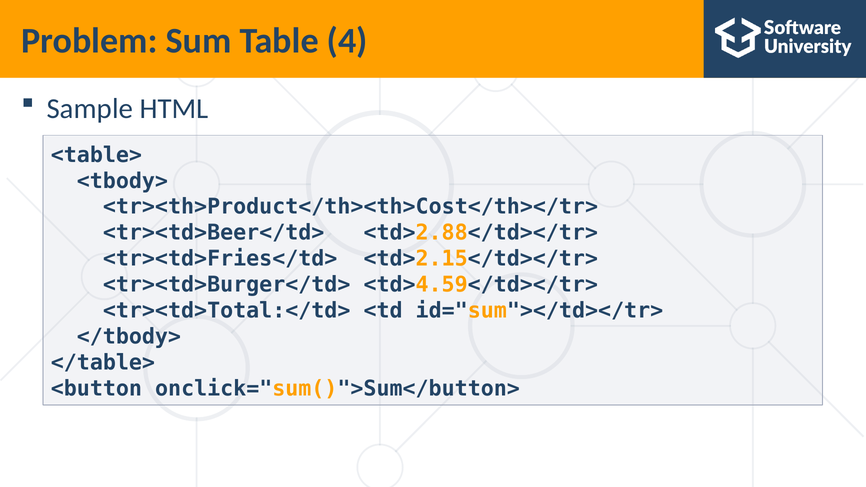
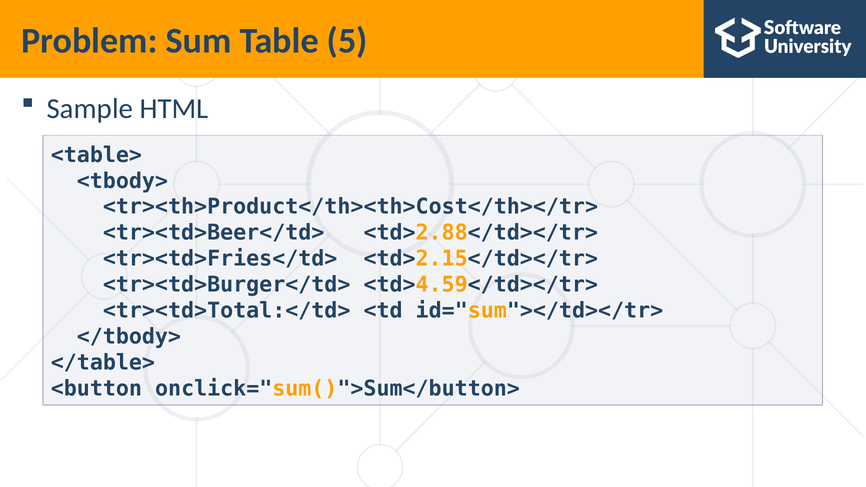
4: 4 -> 5
